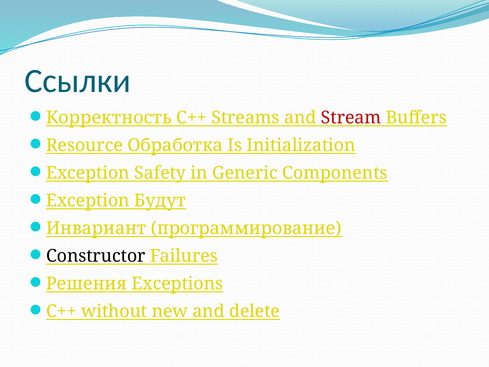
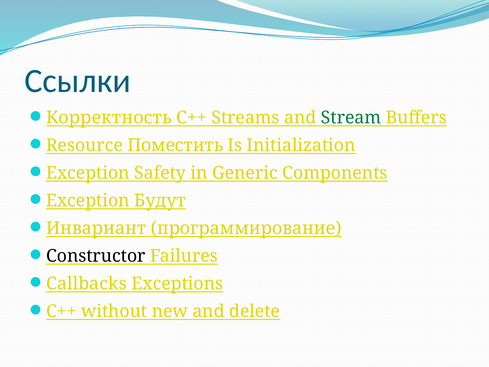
Stream colour: red -> green
Обработка: Обработка -> Поместить
Решения: Решения -> Callbacks
